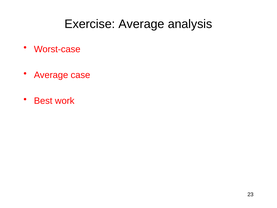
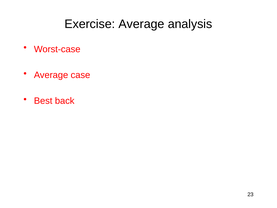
work: work -> back
